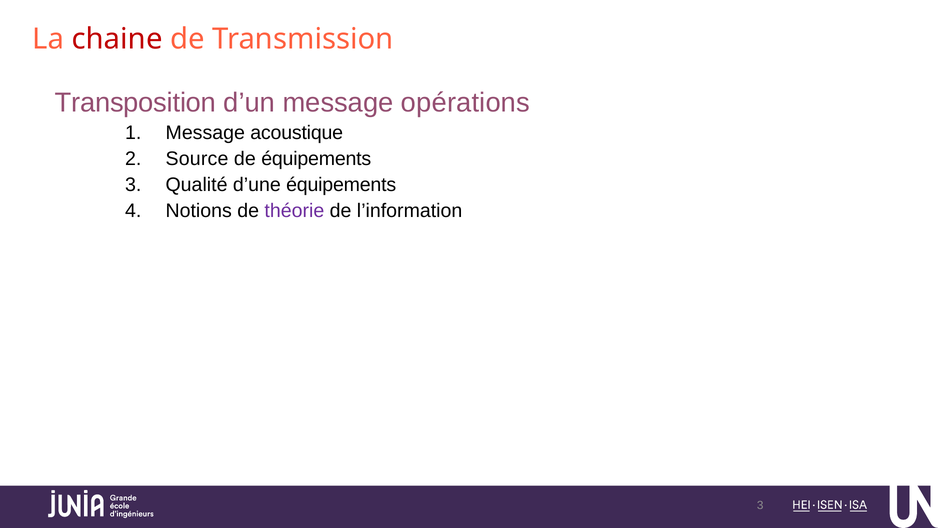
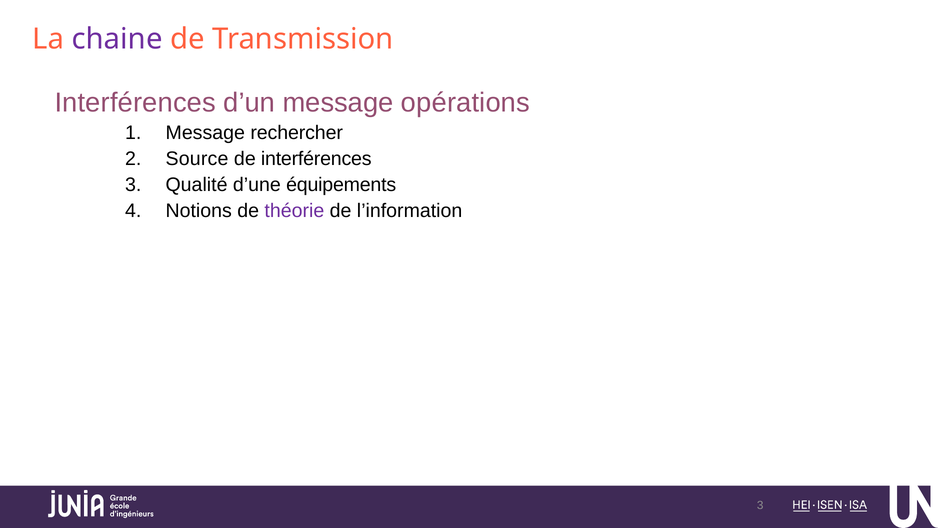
chaine colour: red -> purple
Transposition at (135, 103): Transposition -> Interférences
acoustique: acoustique -> rechercher
de équipements: équipements -> interférences
